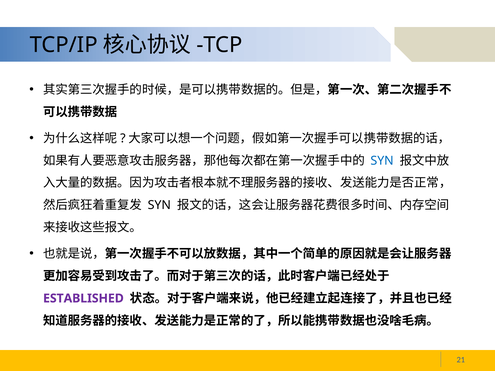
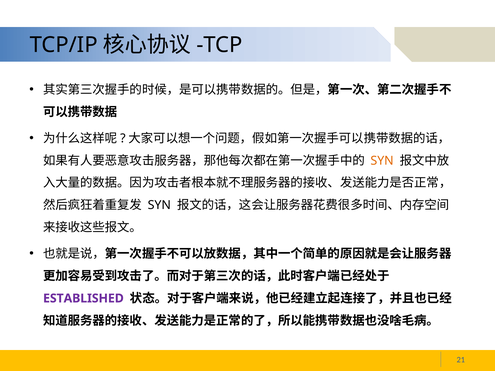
SYN at (382, 161) colour: blue -> orange
